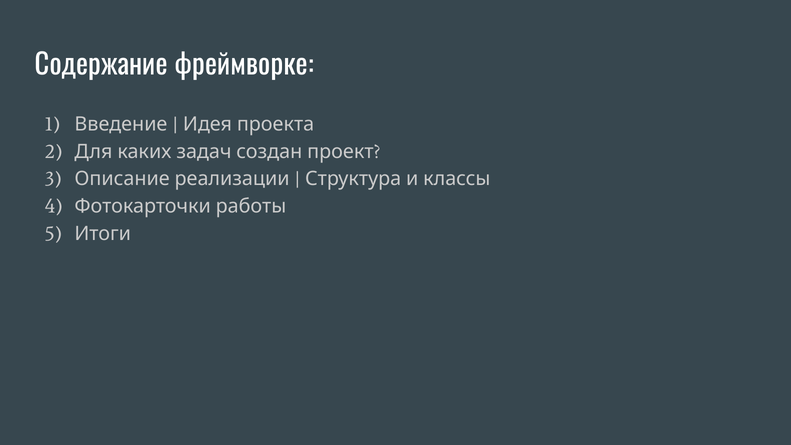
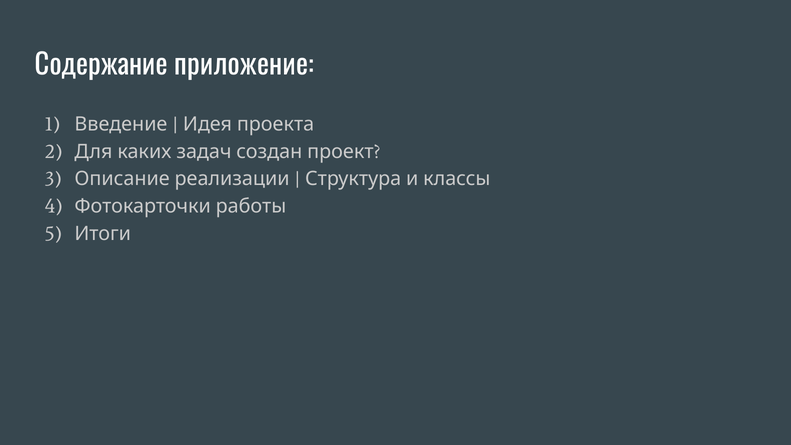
фреймворке: фреймворке -> приложение
